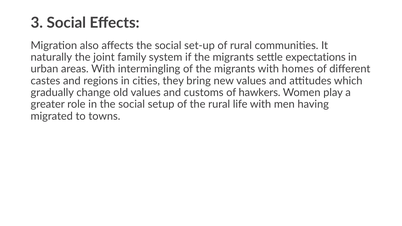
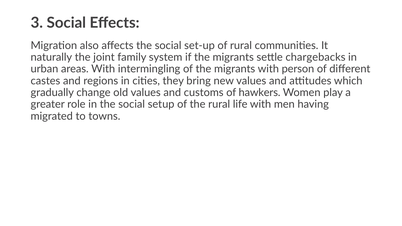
expectations: expectations -> chargebacks
homes: homes -> person
